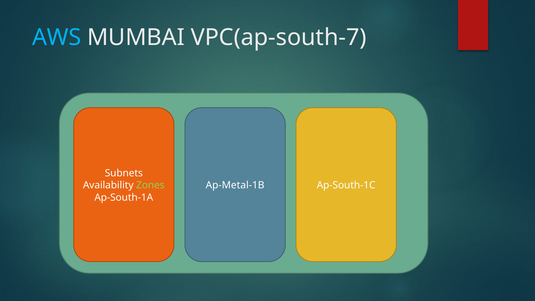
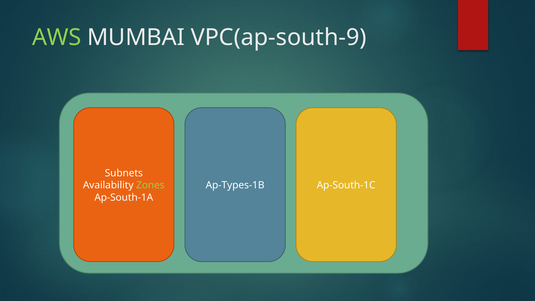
AWS colour: light blue -> light green
VPC(ap-south-7: VPC(ap-south-7 -> VPC(ap-south-9
Ap-Metal-1B: Ap-Metal-1B -> Ap-Types-1B
